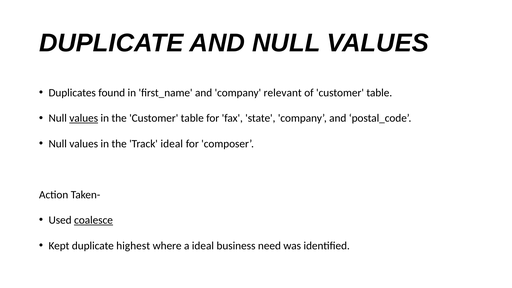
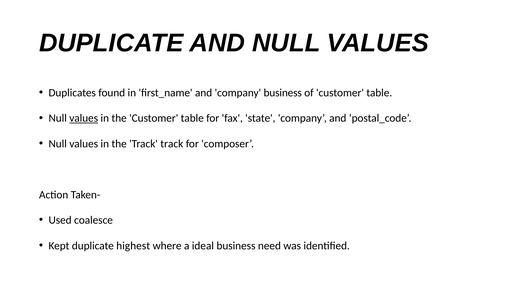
company relevant: relevant -> business
Track ideal: ideal -> track
coalesce underline: present -> none
